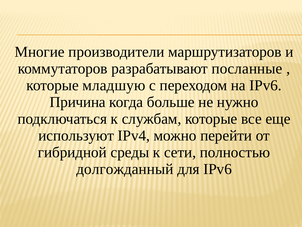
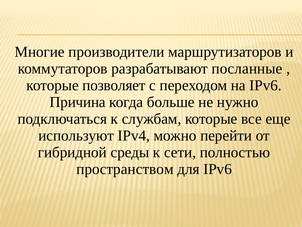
младшую: младшую -> позволяет
долгожданный: долгожданный -> пространством
